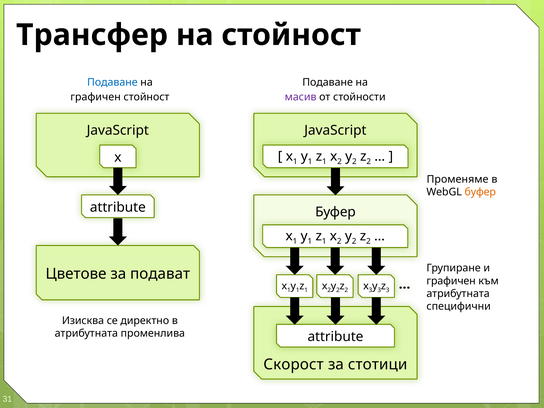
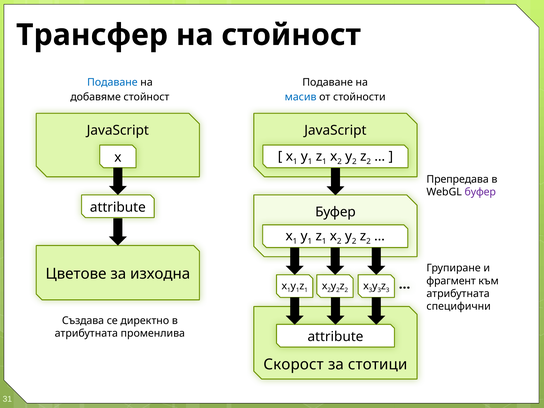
графичен at (96, 97): графичен -> добавяме
масив colour: purple -> blue
Променяме: Променяме -> Препредава
буфер at (480, 192) colour: orange -> purple
подават: подават -> изходна
графичен at (451, 281): графичен -> фрагмент
Изисква: Изисква -> Създава
